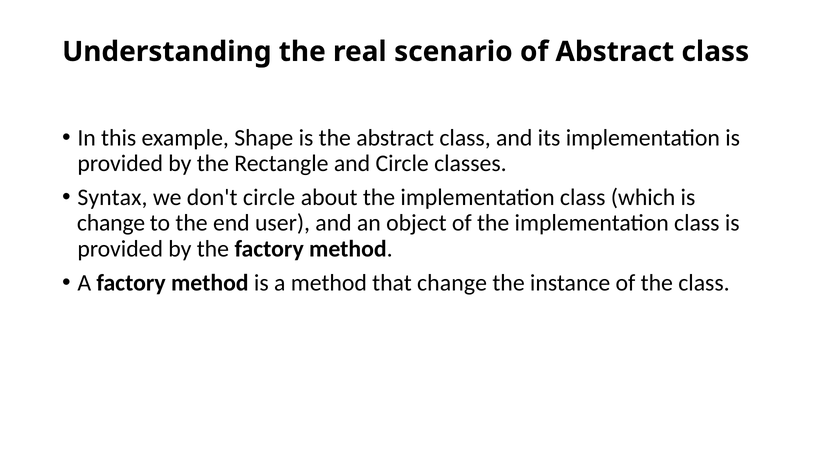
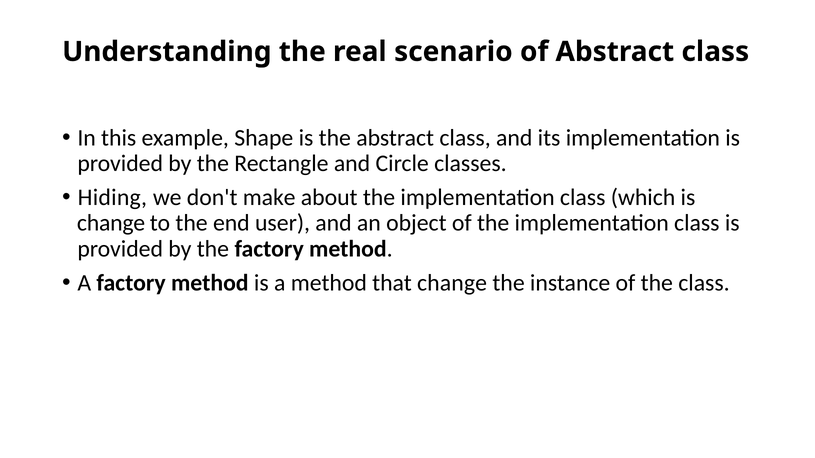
Syntax: Syntax -> Hiding
don't circle: circle -> make
